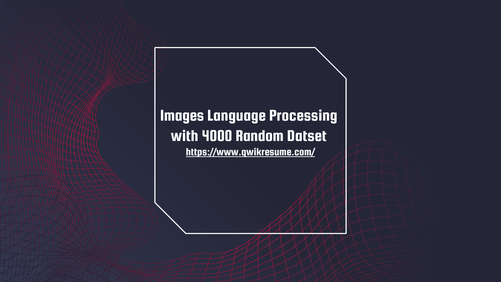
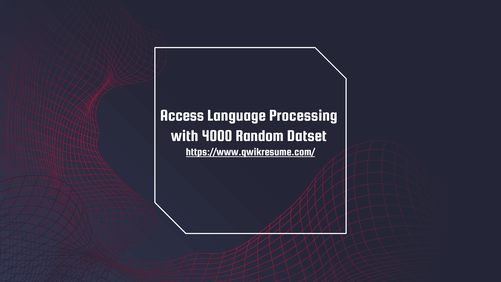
Images: Images -> Access
